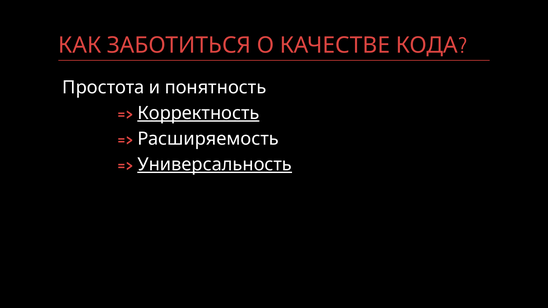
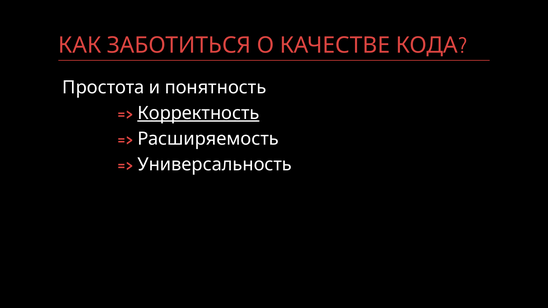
Универсальность underline: present -> none
